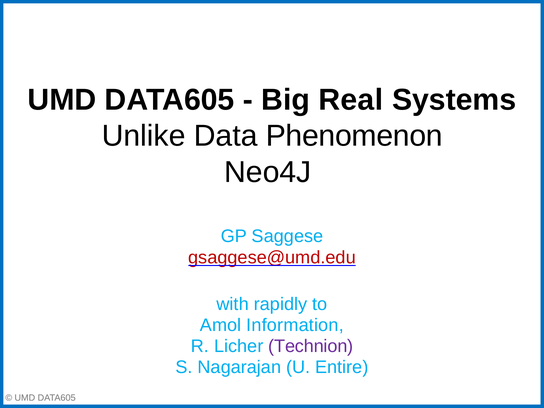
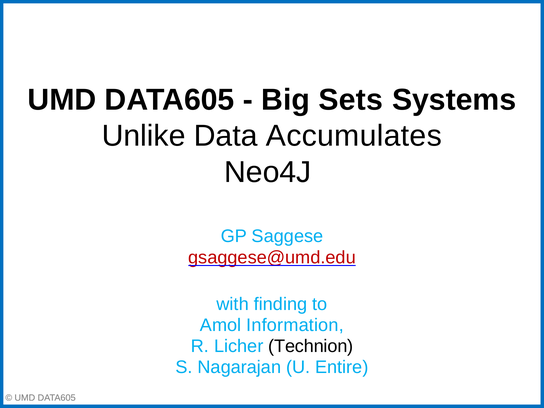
Real: Real -> Sets
Phenomenon: Phenomenon -> Accumulates
rapidly: rapidly -> finding
Technion colour: purple -> black
